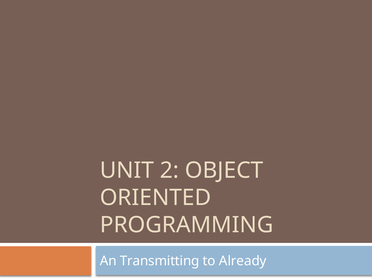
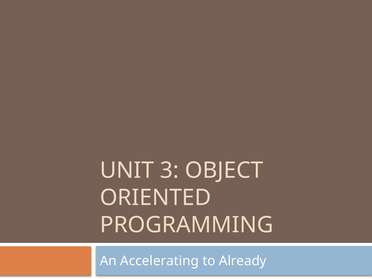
2: 2 -> 3
Transmitting: Transmitting -> Accelerating
